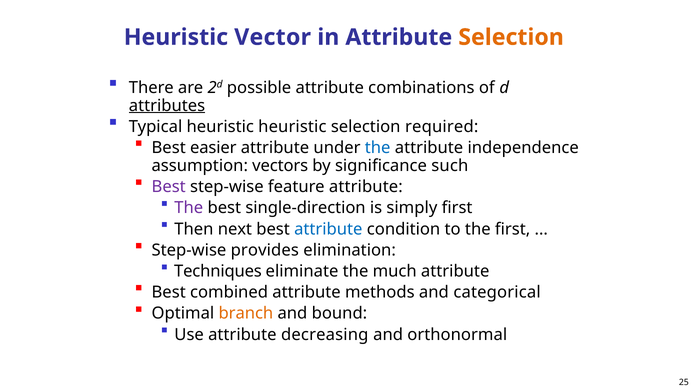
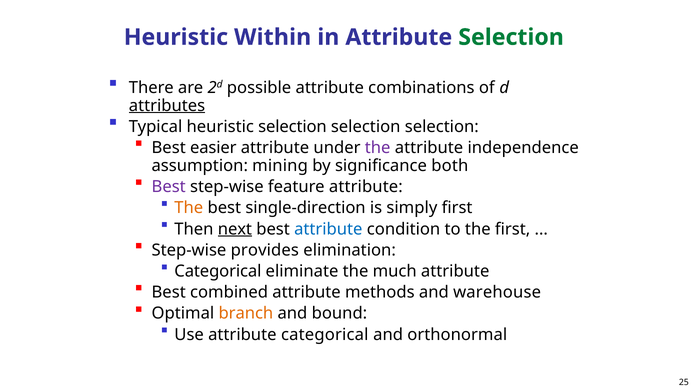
Vector: Vector -> Within
Selection at (511, 37) colour: orange -> green
heuristic heuristic: heuristic -> selection
required at (442, 126): required -> selection
the at (378, 148) colour: blue -> purple
vectors: vectors -> mining
such: such -> both
The at (189, 208) colour: purple -> orange
next underline: none -> present
Techniques at (218, 271): Techniques -> Categorical
categorical: categorical -> warehouse
attribute decreasing: decreasing -> categorical
